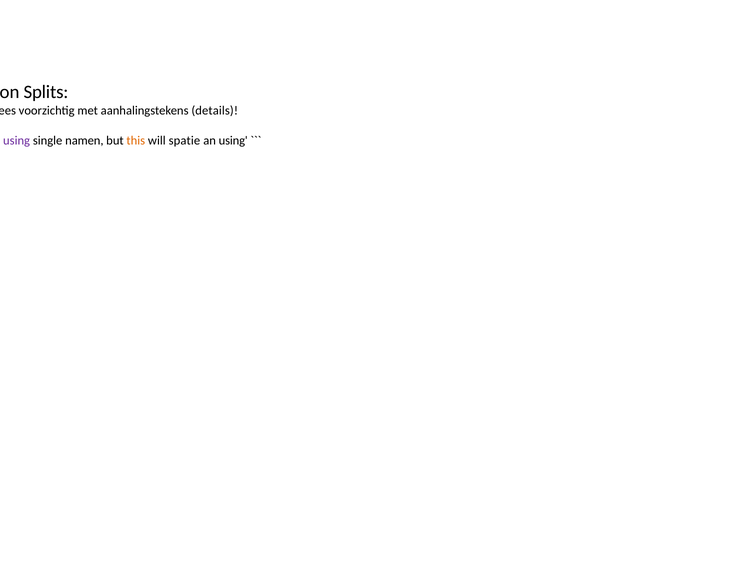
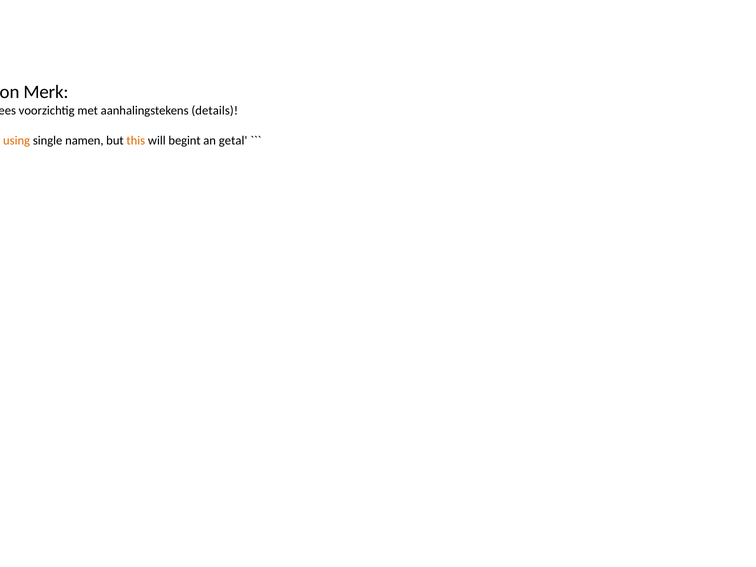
Splits: Splits -> Merk
using at (17, 141) colour: purple -> orange
spatie: spatie -> begint
an using: using -> getal
